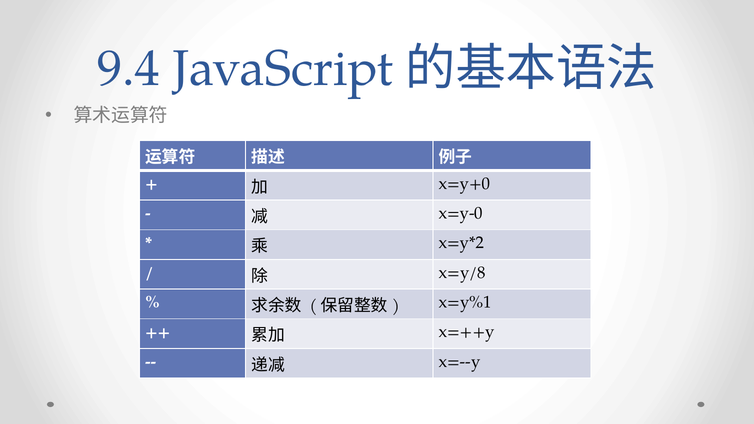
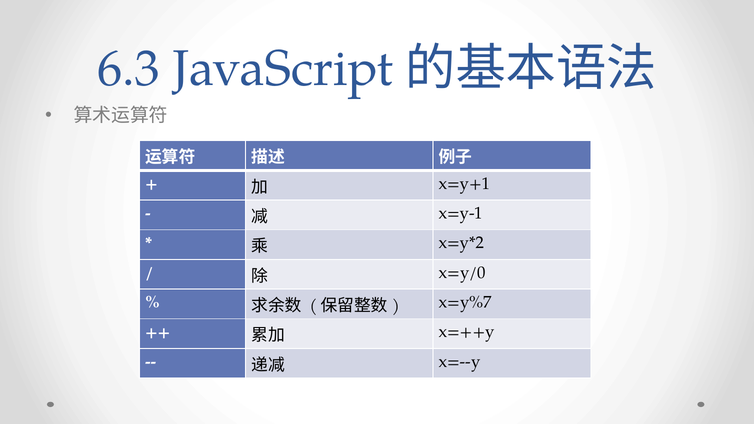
9.4: 9.4 -> 6.3
x=y+0: x=y+0 -> x=y+1
x=y-0: x=y-0 -> x=y-1
x=y/8: x=y/8 -> x=y/0
x=y%1: x=y%1 -> x=y%7
